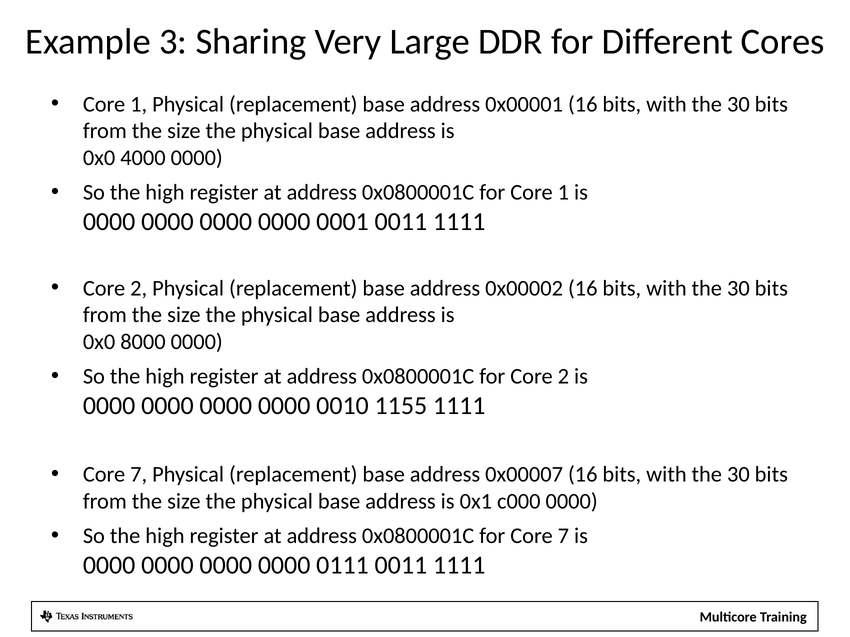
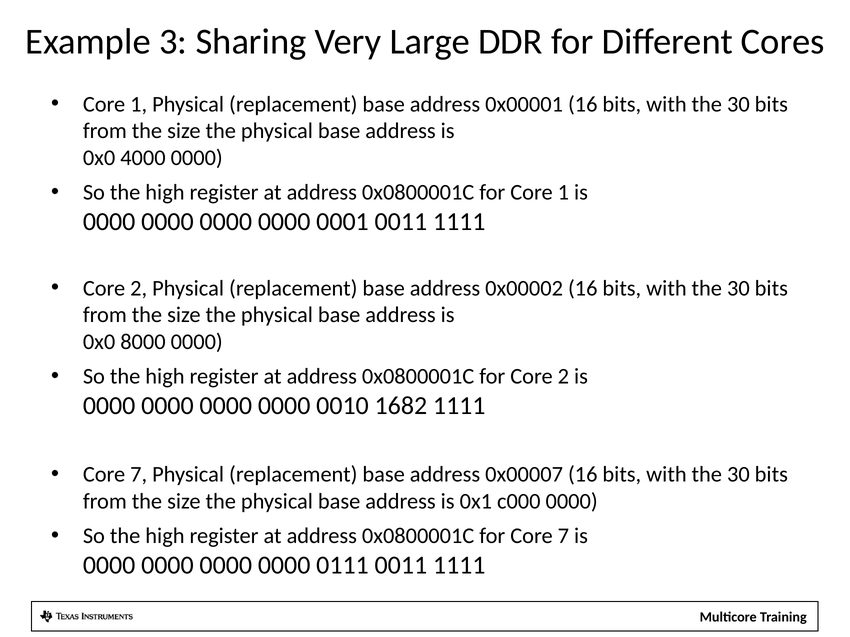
1155: 1155 -> 1682
